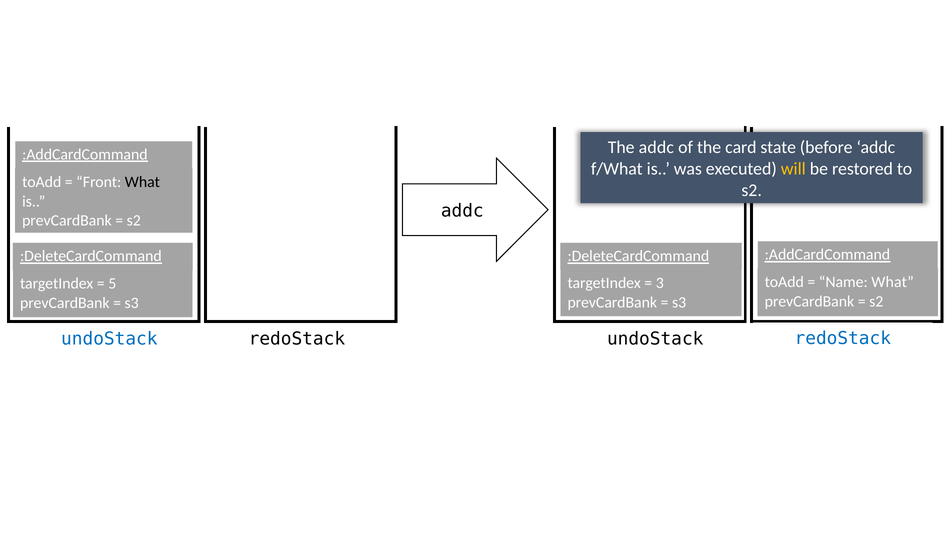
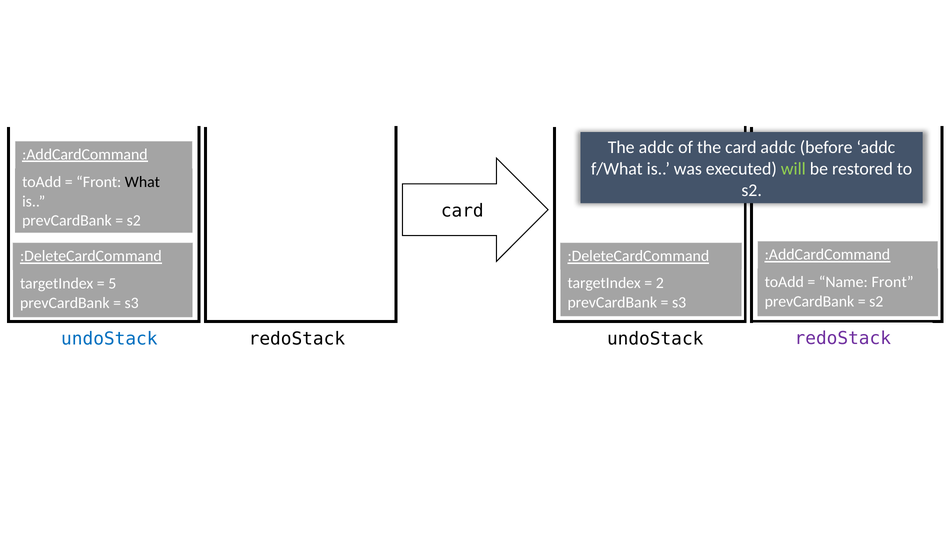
card state: state -> addc
will colour: yellow -> light green
addc at (462, 211): addc -> card
Name What: What -> Front
3: 3 -> 2
redoStack at (843, 338) colour: blue -> purple
